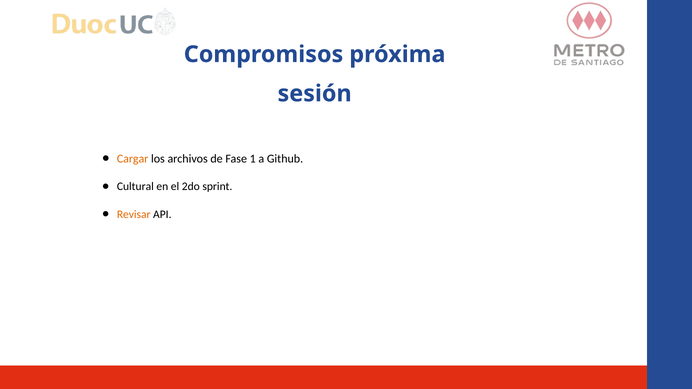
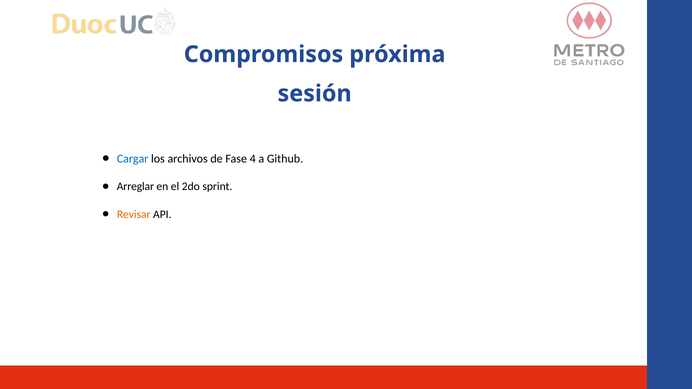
Cargar colour: orange -> blue
1: 1 -> 4
Cultural: Cultural -> Arreglar
